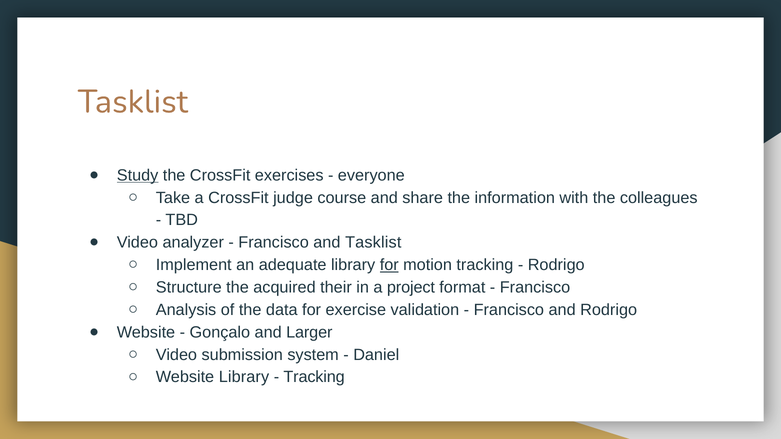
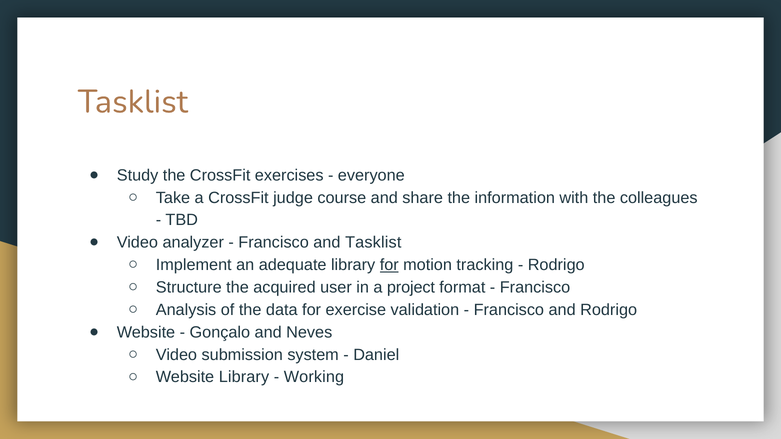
Study underline: present -> none
their: their -> user
Larger: Larger -> Neves
Tracking at (314, 377): Tracking -> Working
